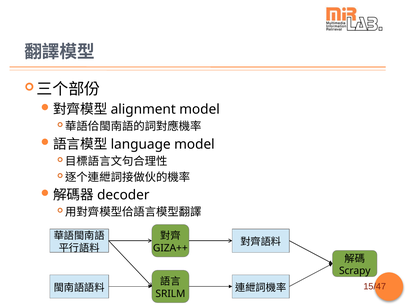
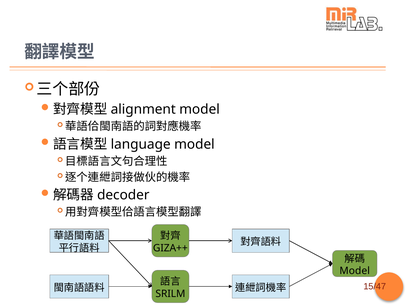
Scrapy at (355, 271): Scrapy -> Model
